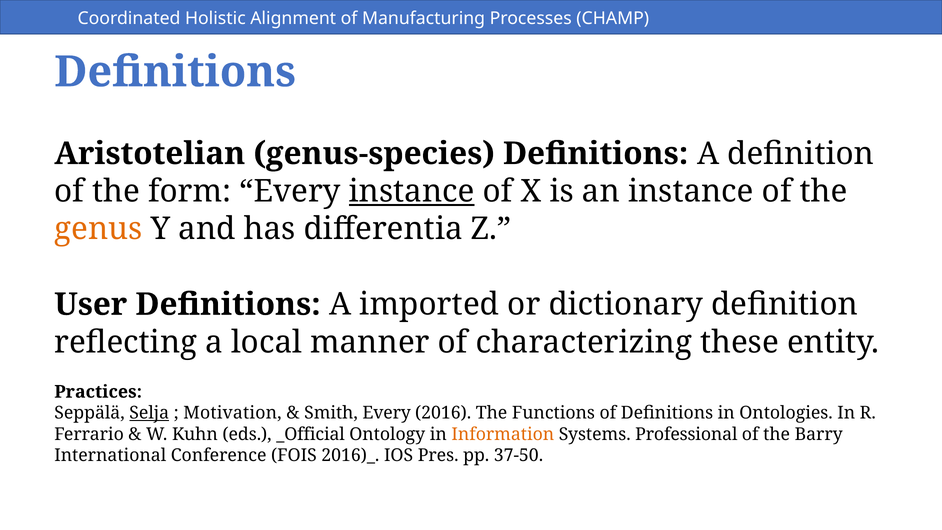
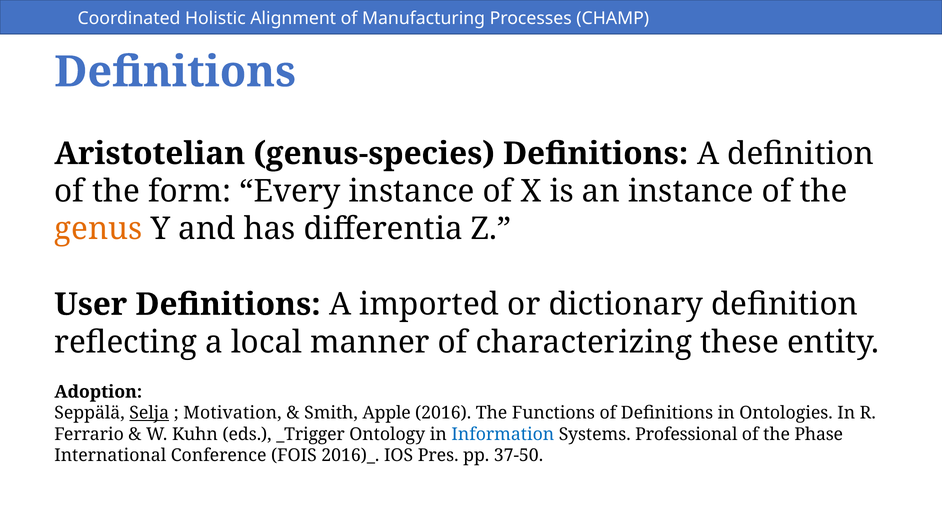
instance at (412, 191) underline: present -> none
Practices: Practices -> Adoption
Smith Every: Every -> Apple
_Official: _Official -> _Trigger
Information colour: orange -> blue
Barry: Barry -> Phase
